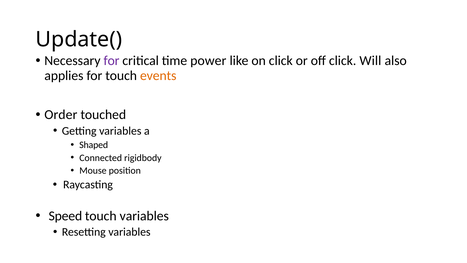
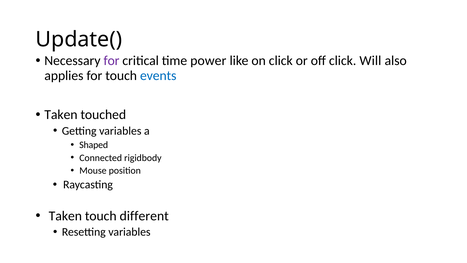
events colour: orange -> blue
Order at (61, 115): Order -> Taken
Speed at (65, 216): Speed -> Taken
touch variables: variables -> different
